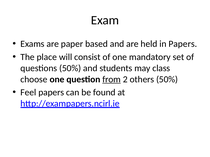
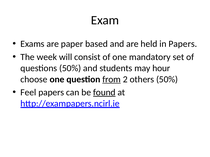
place: place -> week
class: class -> hour
found underline: none -> present
